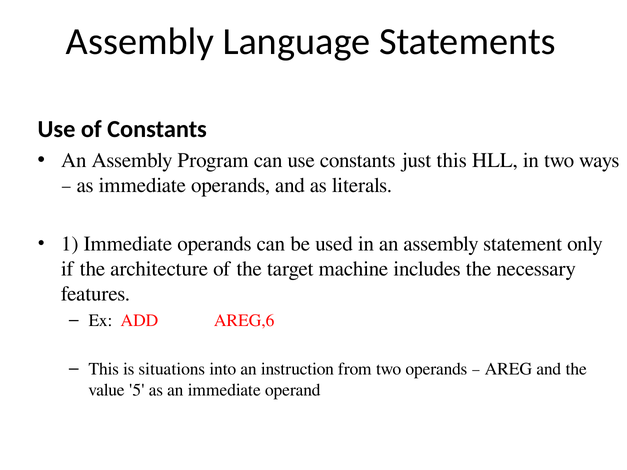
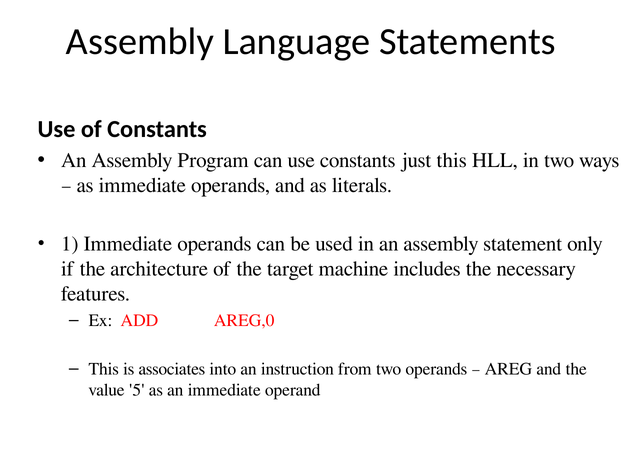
AREG,6: AREG,6 -> AREG,0
situations: situations -> associates
